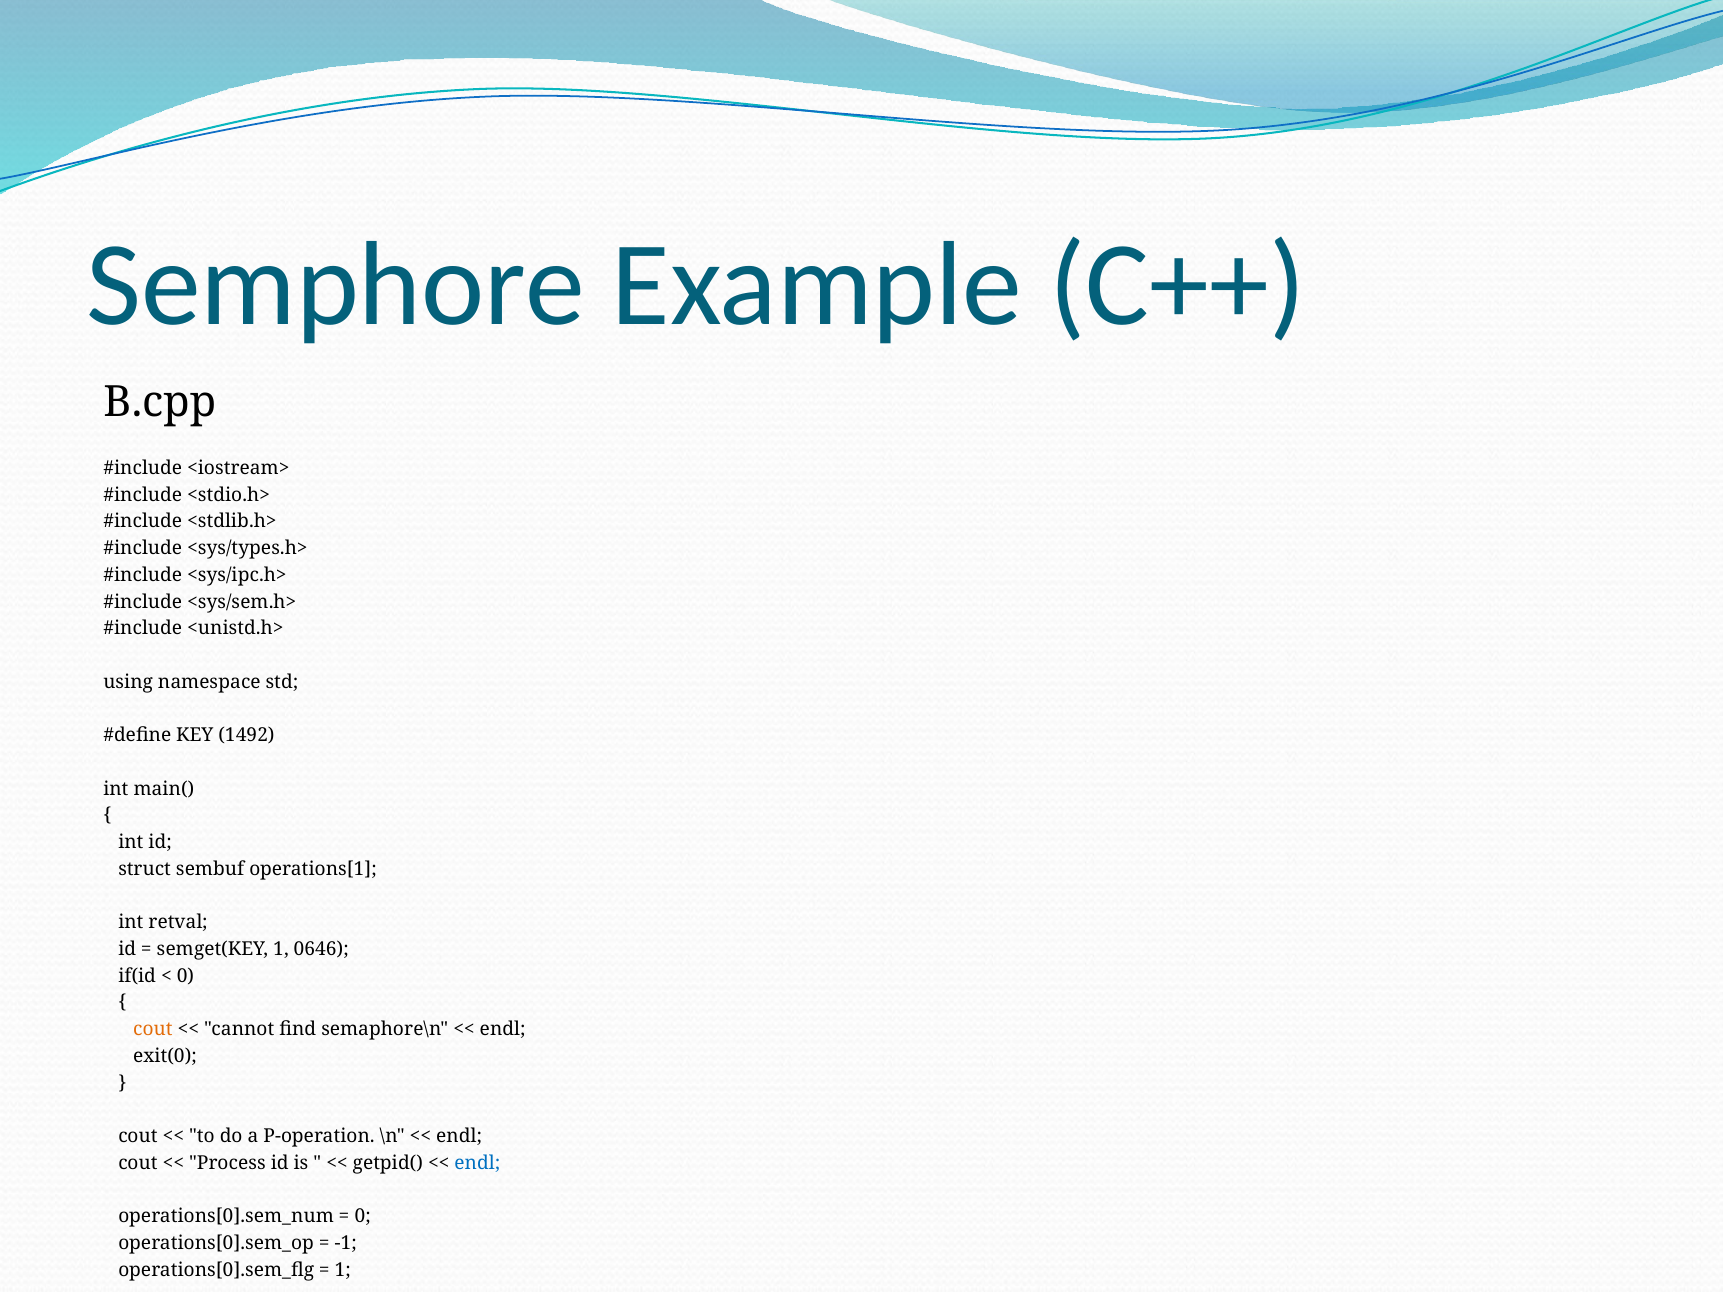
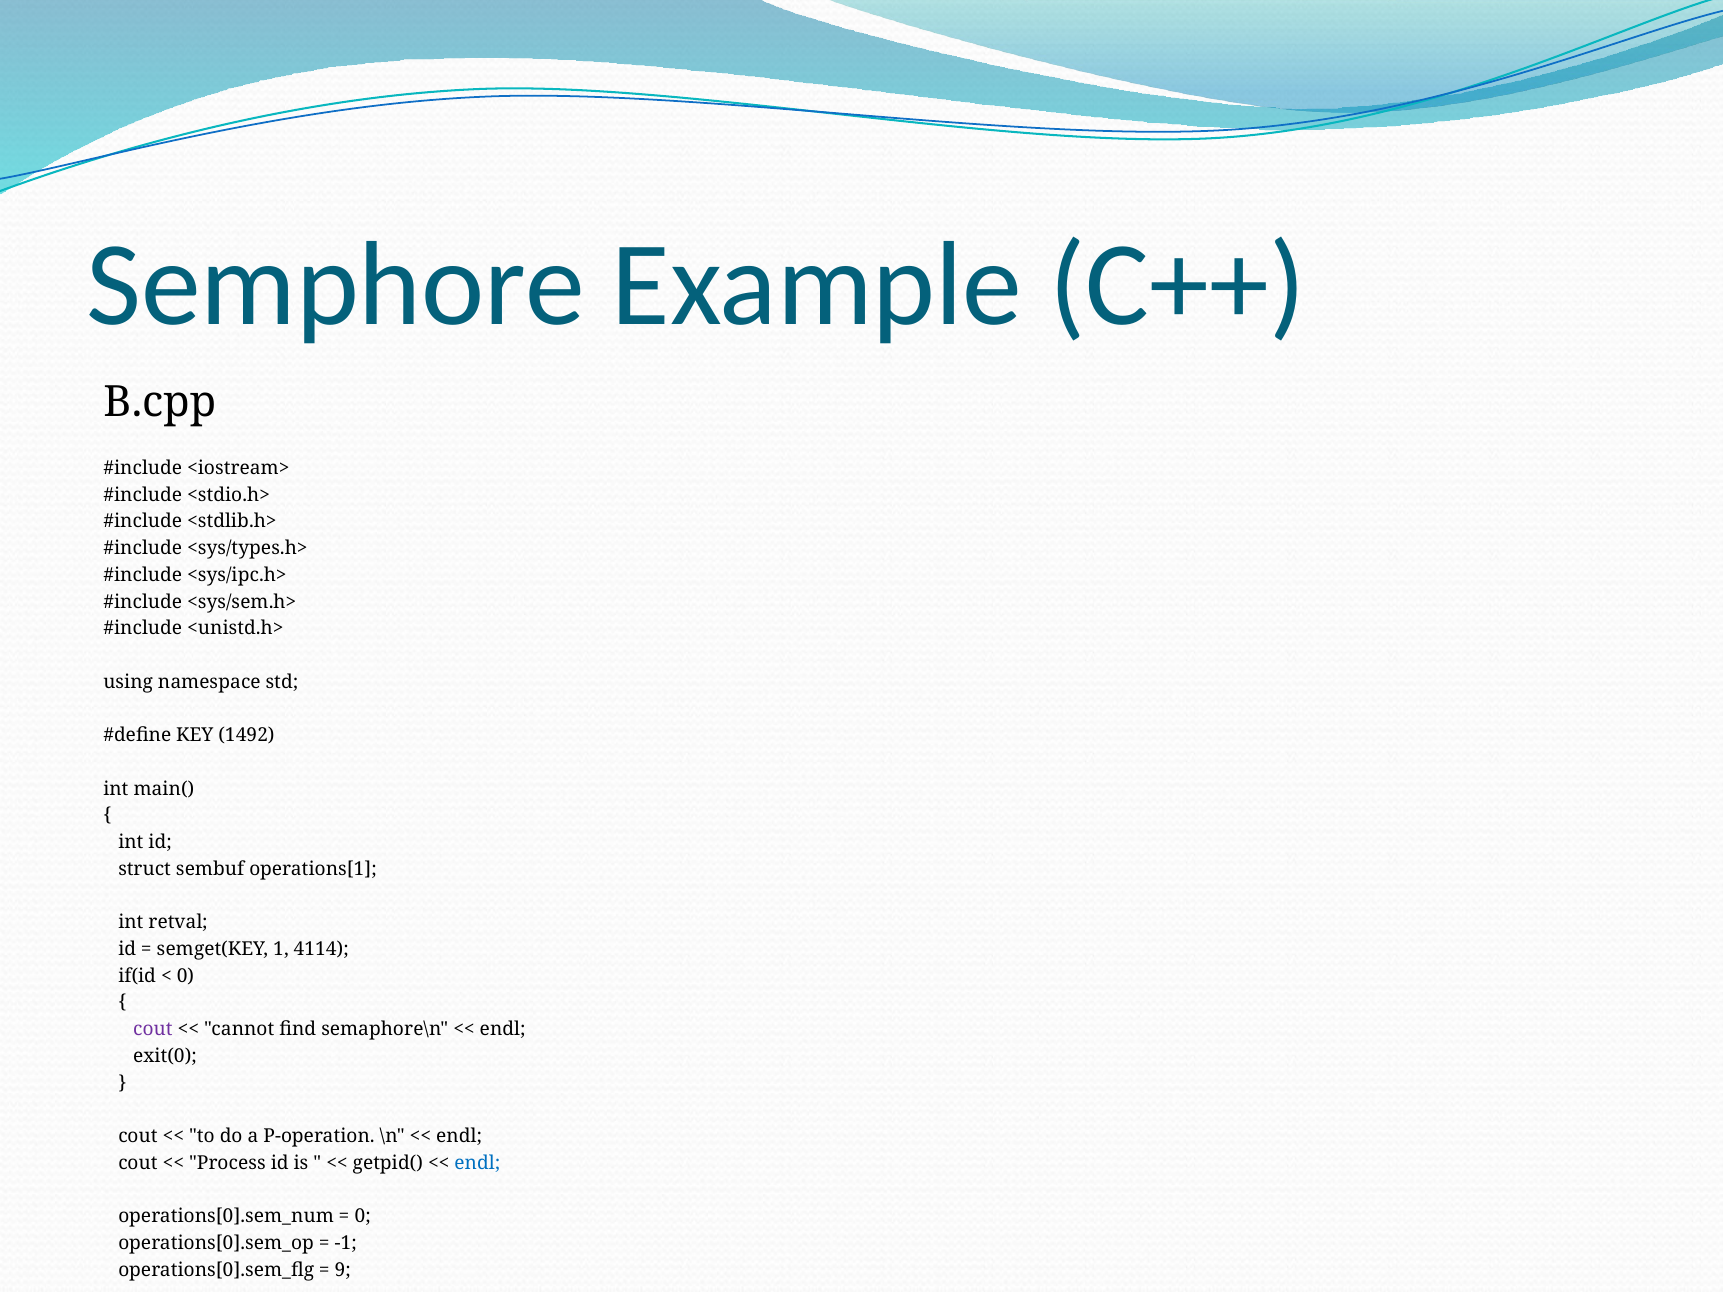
0646: 0646 -> 4114
cout at (153, 1030) colour: orange -> purple
1 at (343, 1270): 1 -> 9
